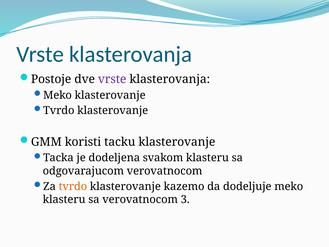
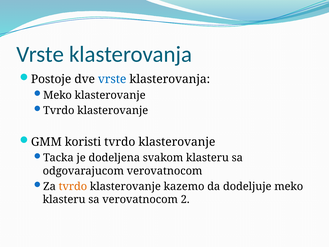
vrste at (112, 79) colour: purple -> blue
koristi tacku: tacku -> tvrdo
3: 3 -> 2
